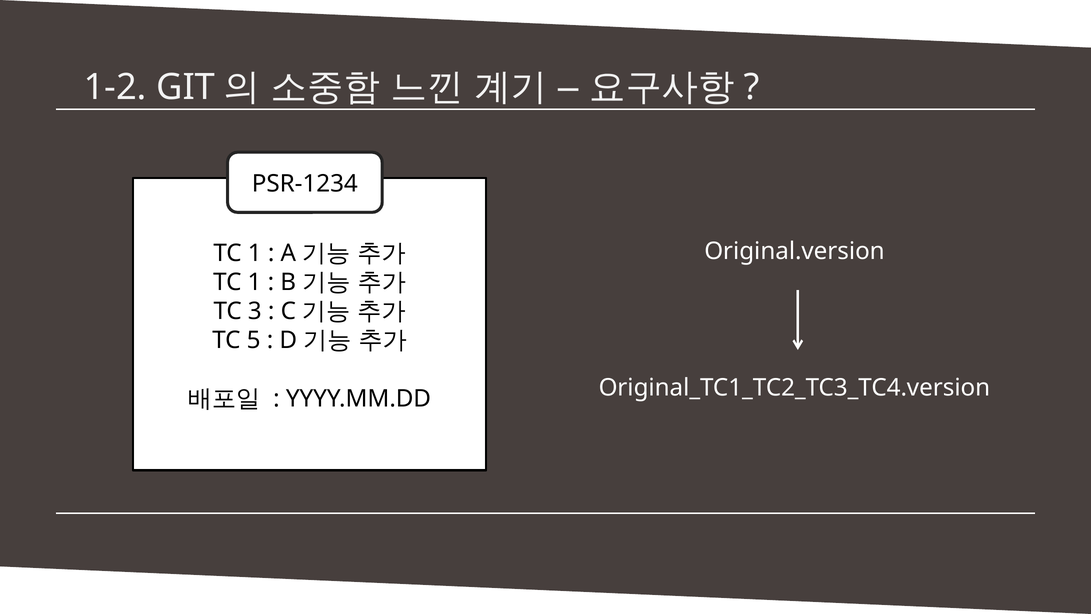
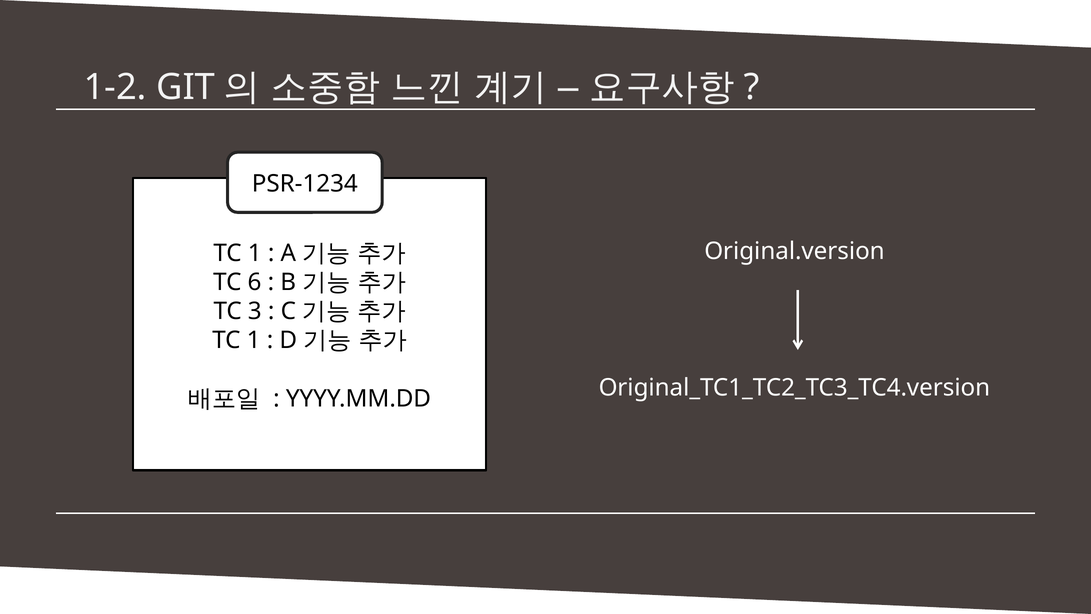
1 at (254, 282): 1 -> 6
5 at (254, 340): 5 -> 1
